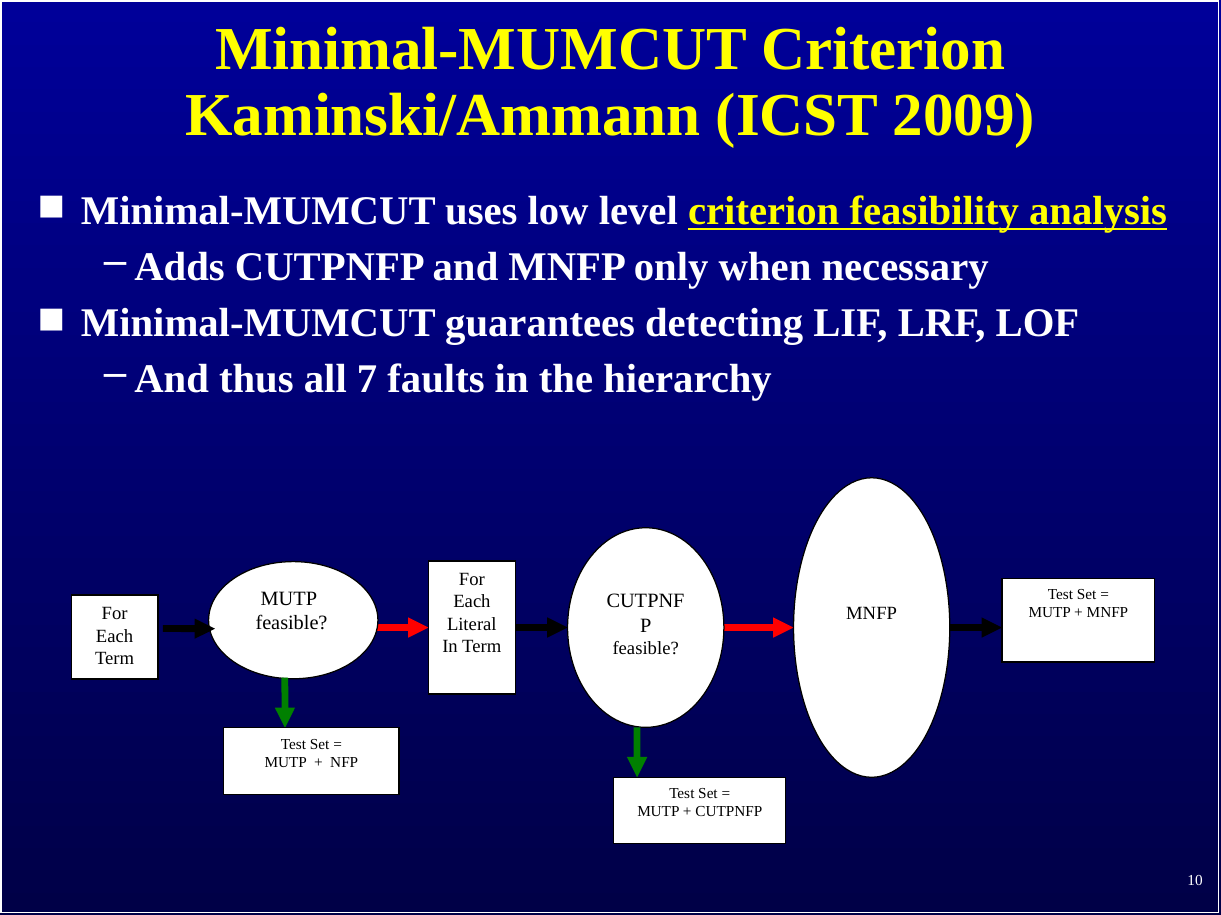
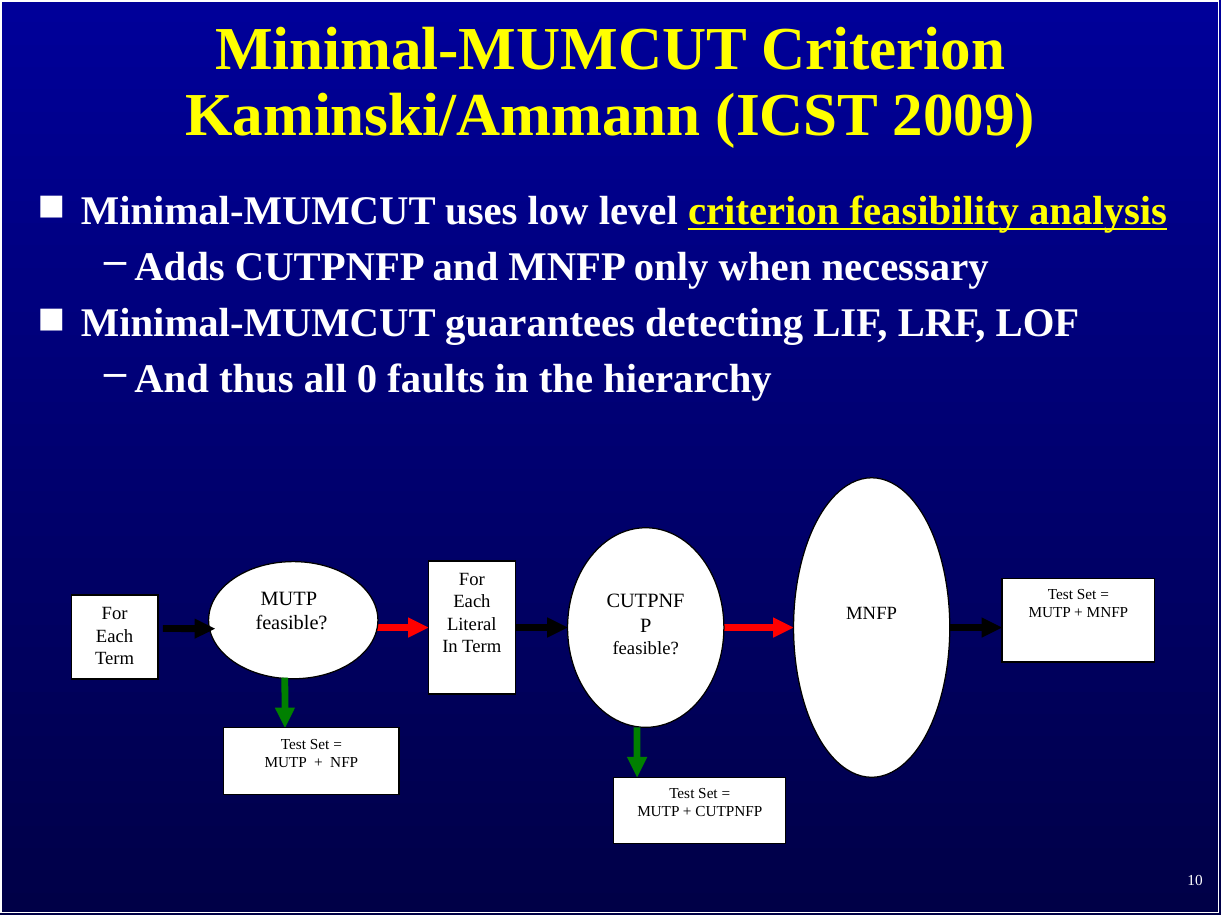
7: 7 -> 0
